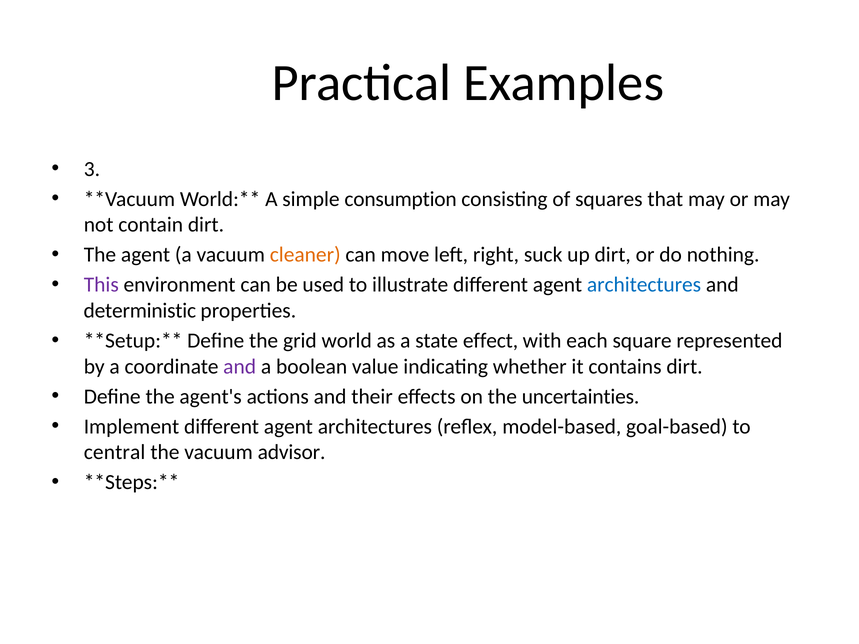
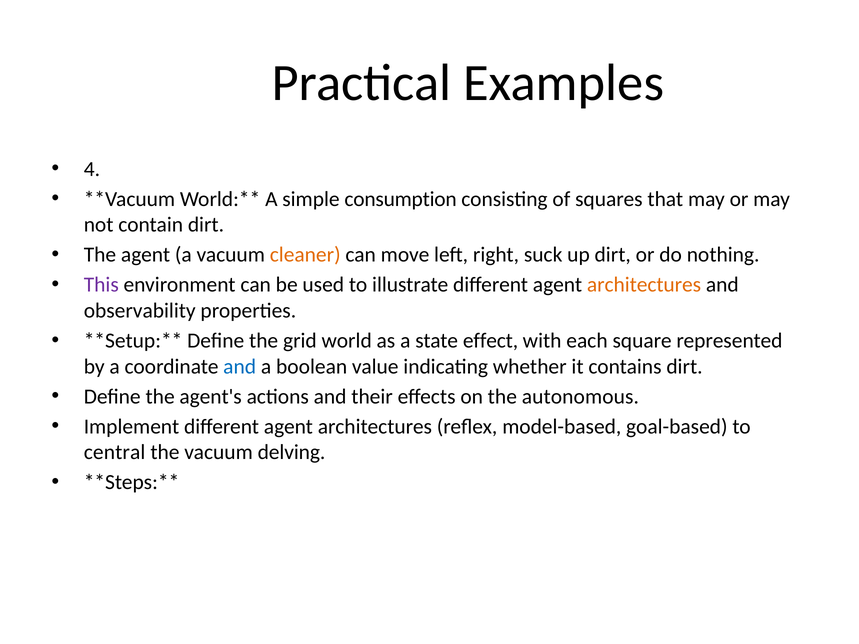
3: 3 -> 4
architectures at (644, 285) colour: blue -> orange
deterministic: deterministic -> observability
and at (240, 367) colour: purple -> blue
uncertainties: uncertainties -> autonomous
advisor: advisor -> delving
